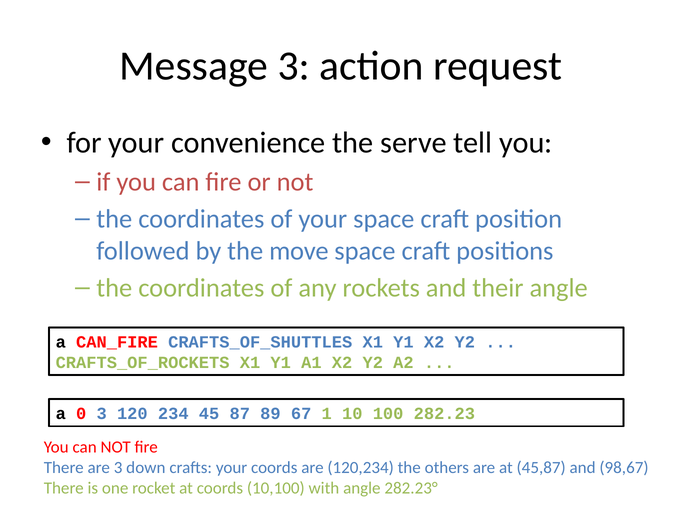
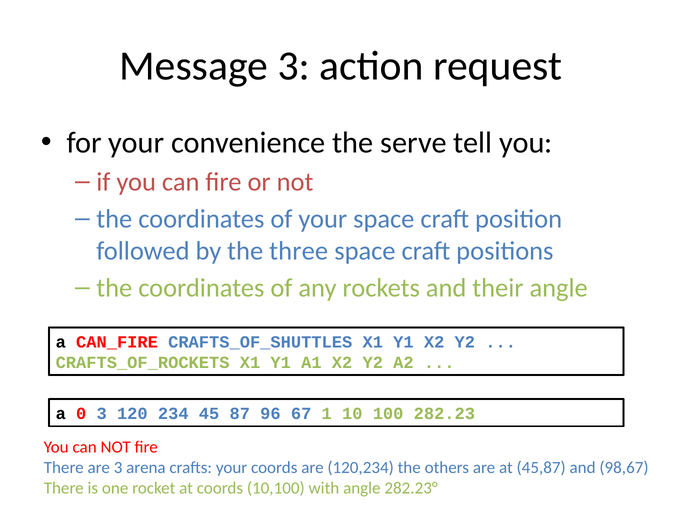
move: move -> three
89: 89 -> 96
down: down -> arena
